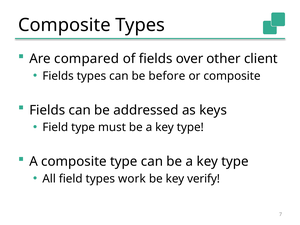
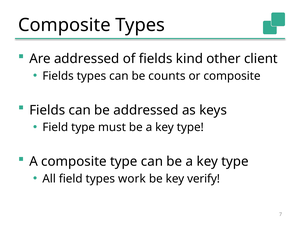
Are compared: compared -> addressed
over: over -> kind
before: before -> counts
